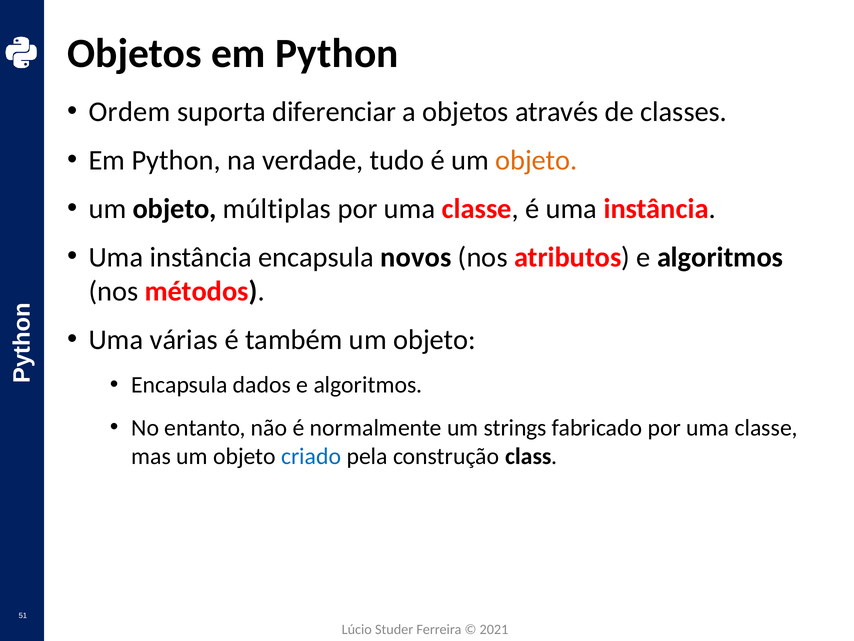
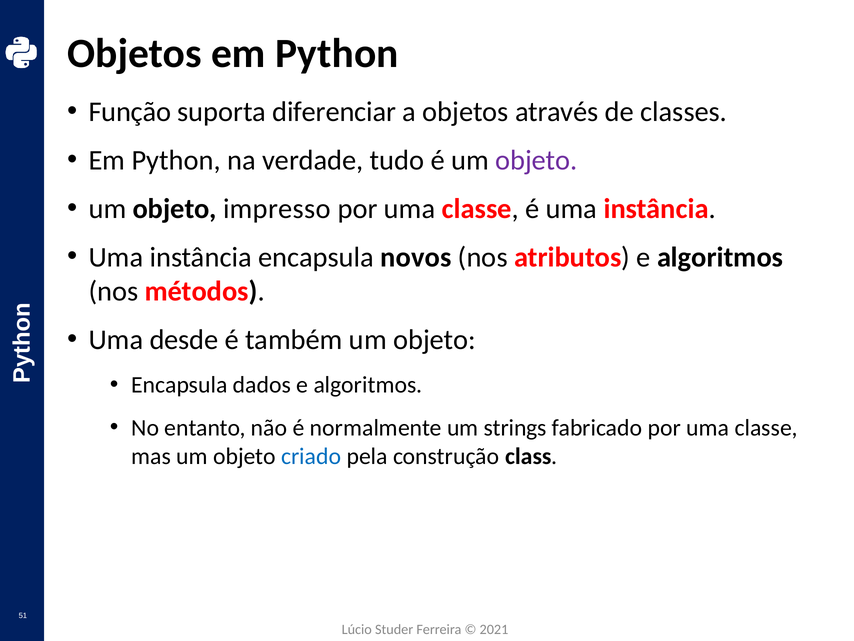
Ordem: Ordem -> Função
objeto at (536, 160) colour: orange -> purple
múltiplas: múltiplas -> impresso
várias: várias -> desde
